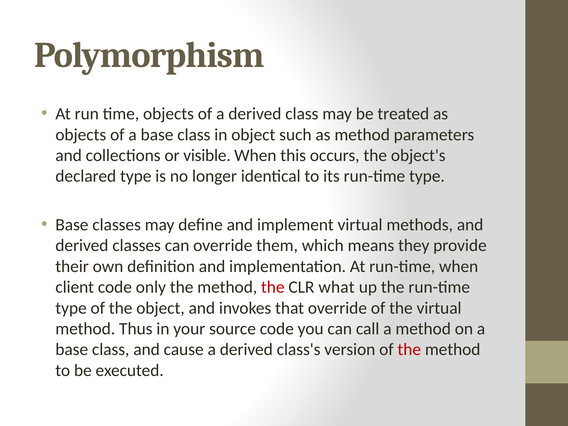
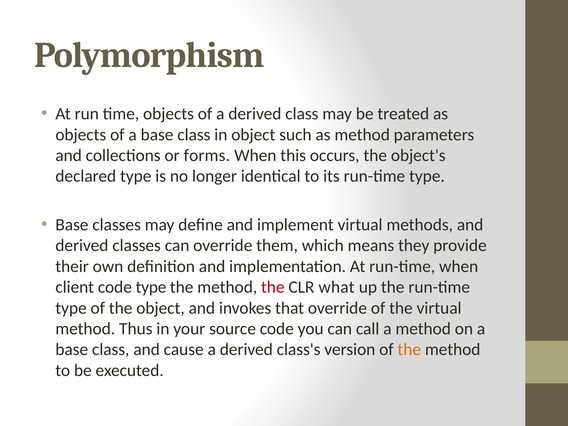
visible: visible -> forms
code only: only -> type
the at (409, 350) colour: red -> orange
